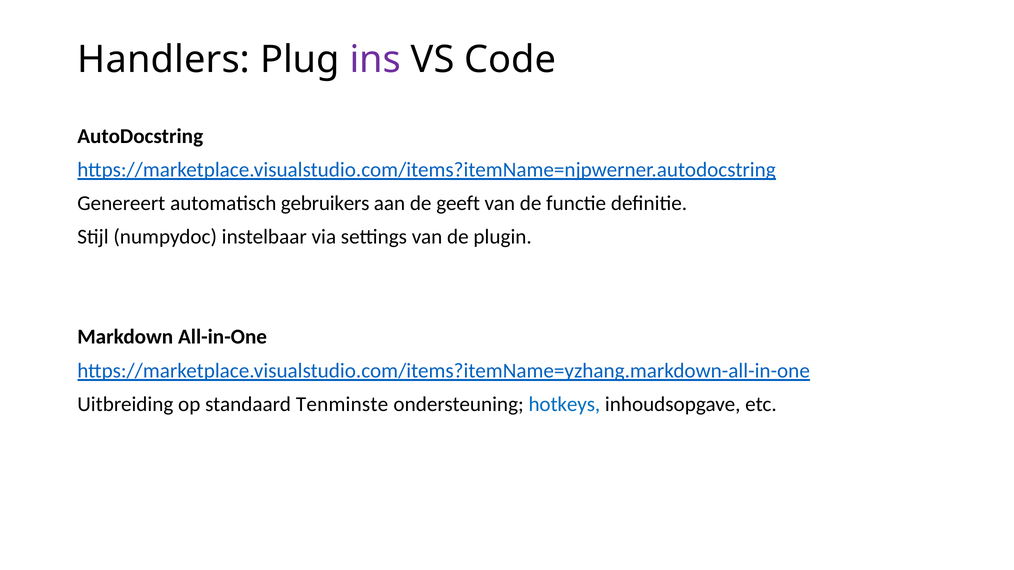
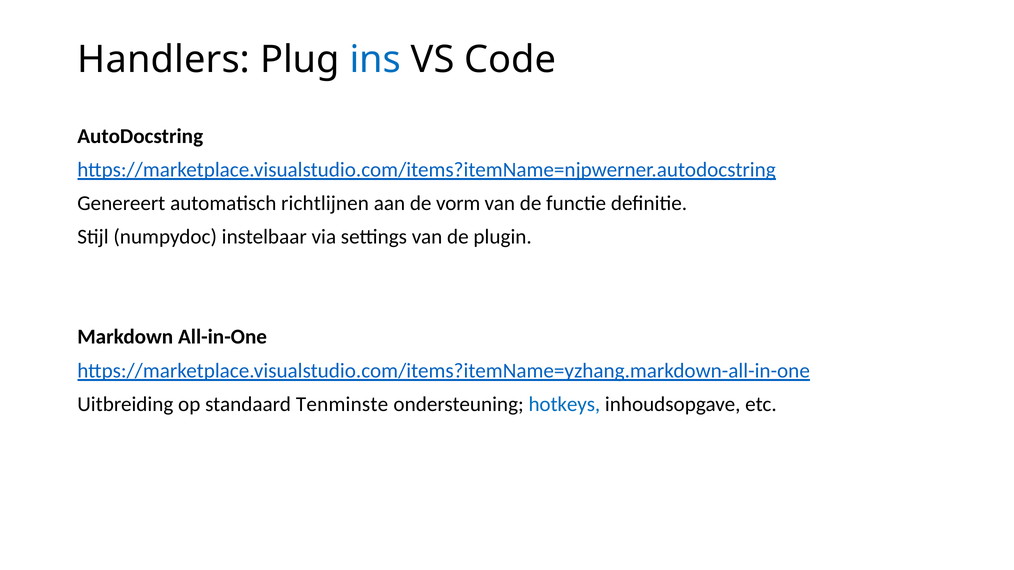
ins colour: purple -> blue
gebruikers: gebruikers -> richtlijnen
geeft: geeft -> vorm
